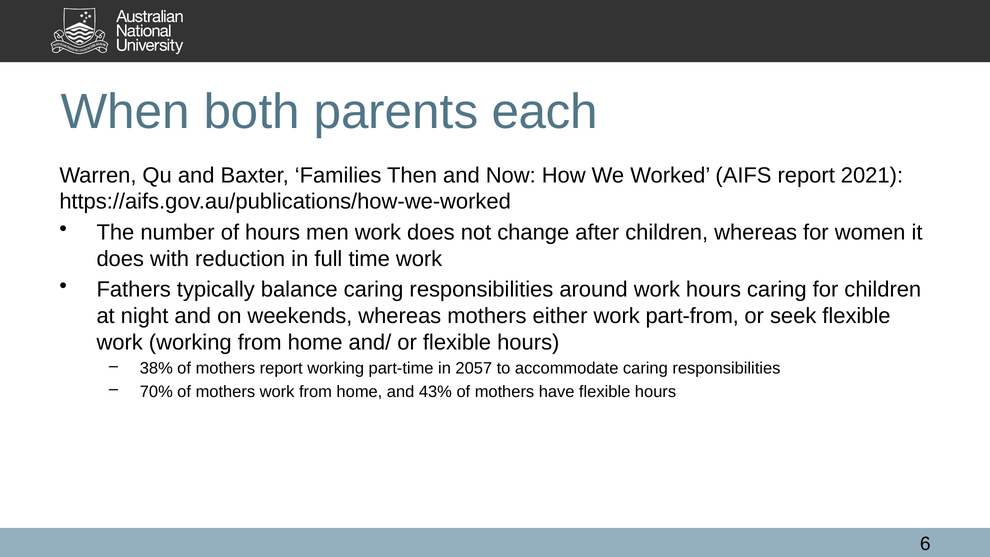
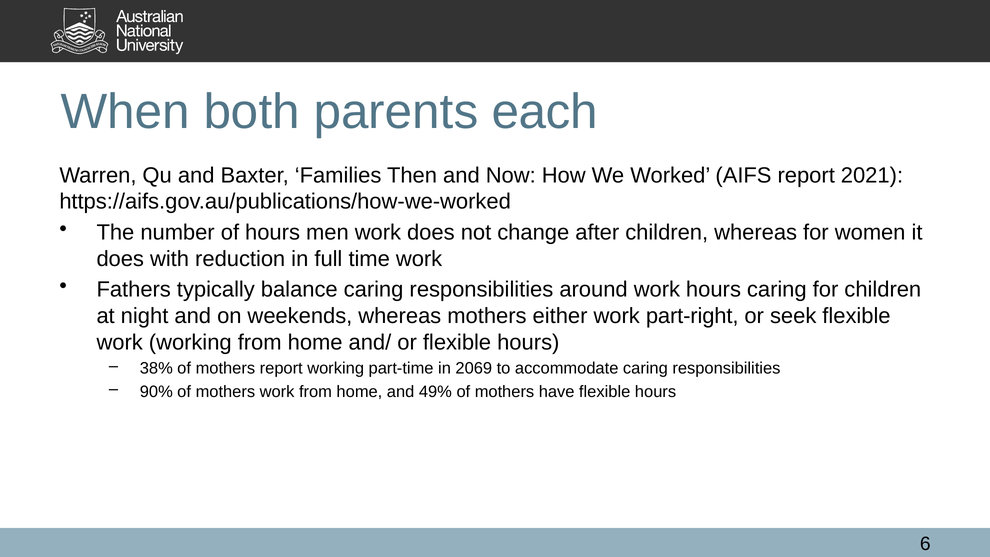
part-from: part-from -> part-right
2057: 2057 -> 2069
70%: 70% -> 90%
43%: 43% -> 49%
